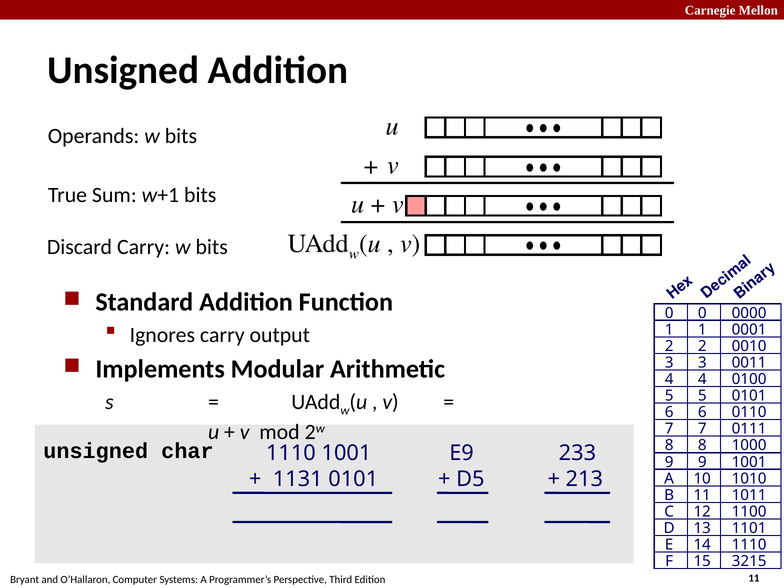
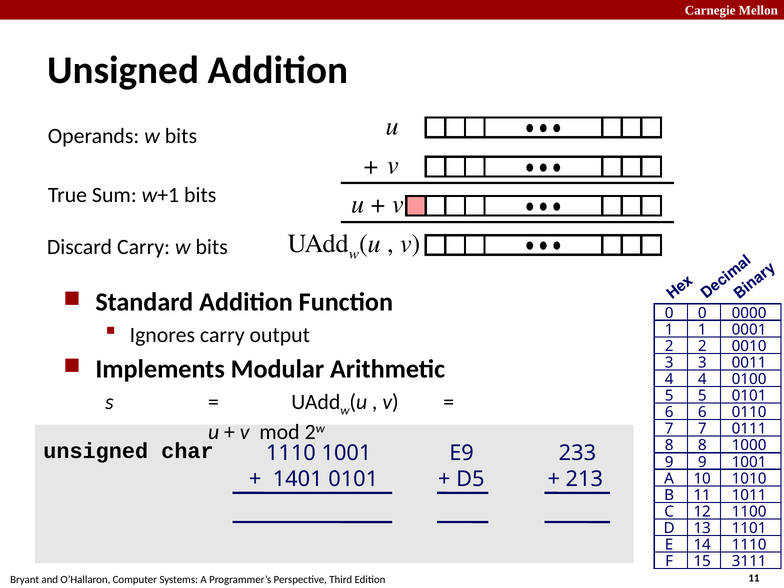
1131: 1131 -> 1401
3215: 3215 -> 3111
